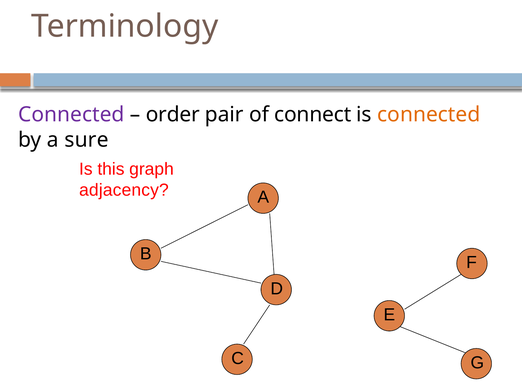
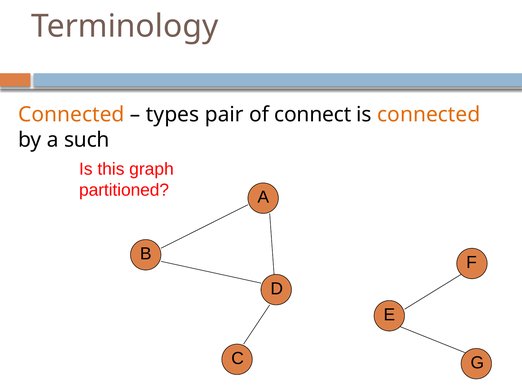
Connected at (71, 115) colour: purple -> orange
order: order -> types
sure: sure -> such
adjacency: adjacency -> partitioned
